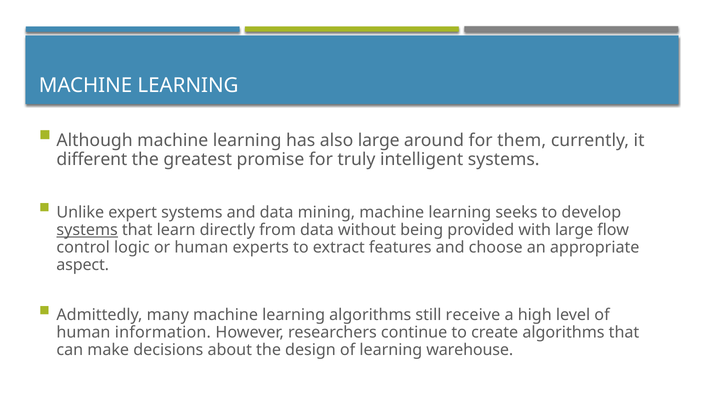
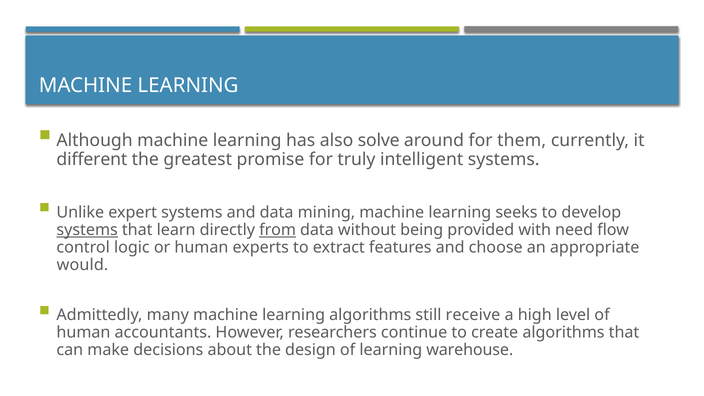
also large: large -> solve
from underline: none -> present
with large: large -> need
aspect: aspect -> would
information: information -> accountants
